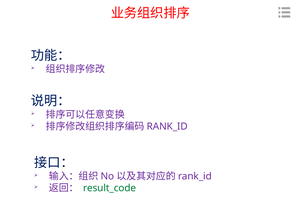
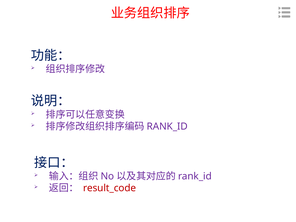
result_code colour: green -> red
